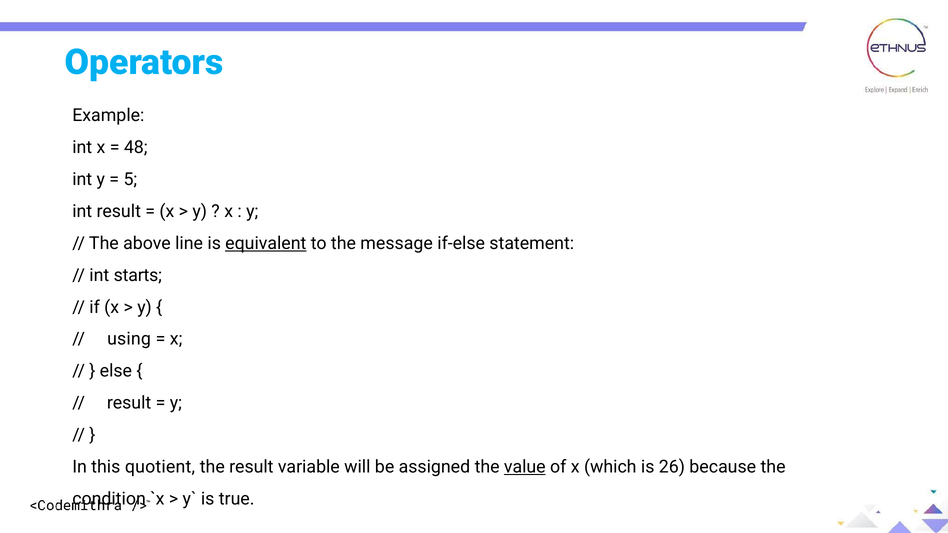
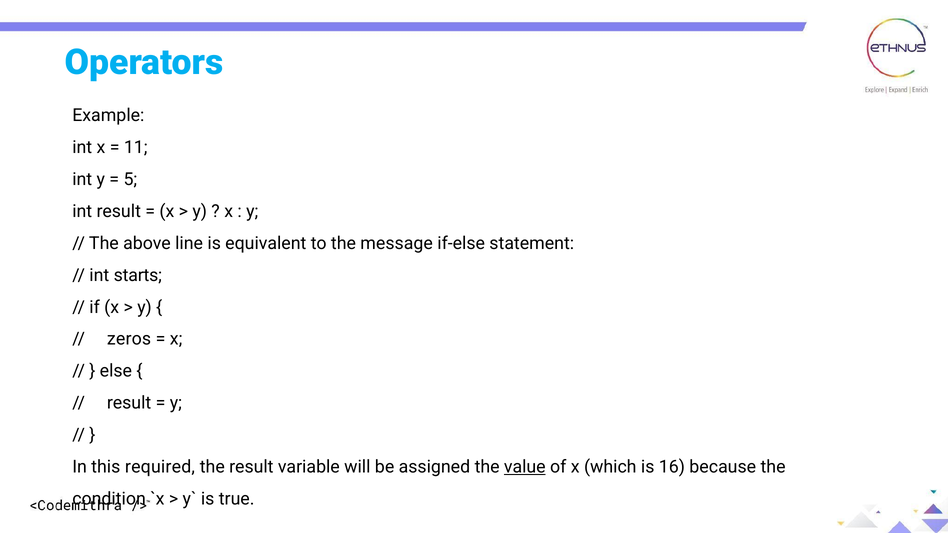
48: 48 -> 11
equivalent underline: present -> none
using: using -> zeros
quotient: quotient -> required
26: 26 -> 16
